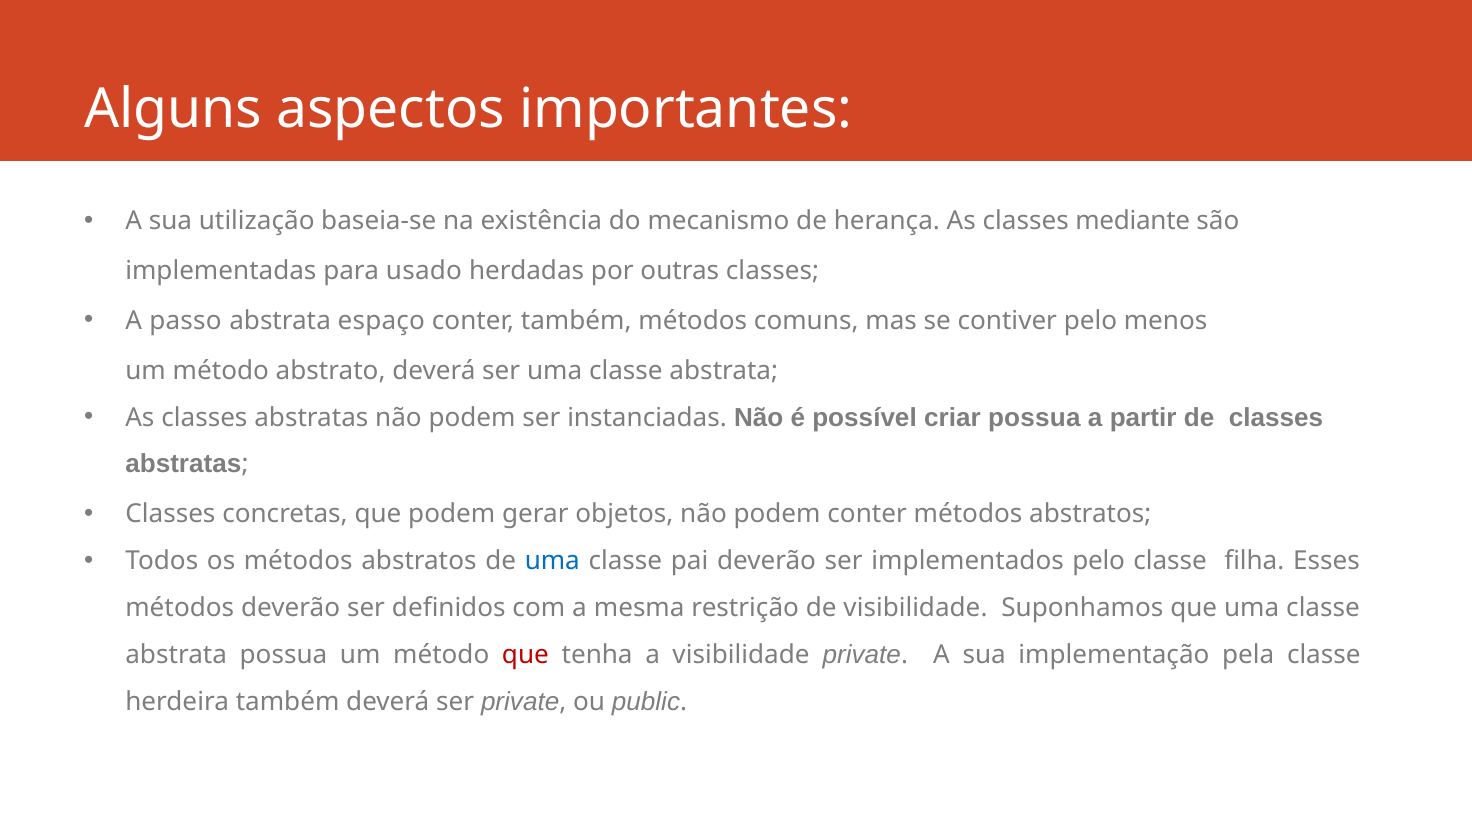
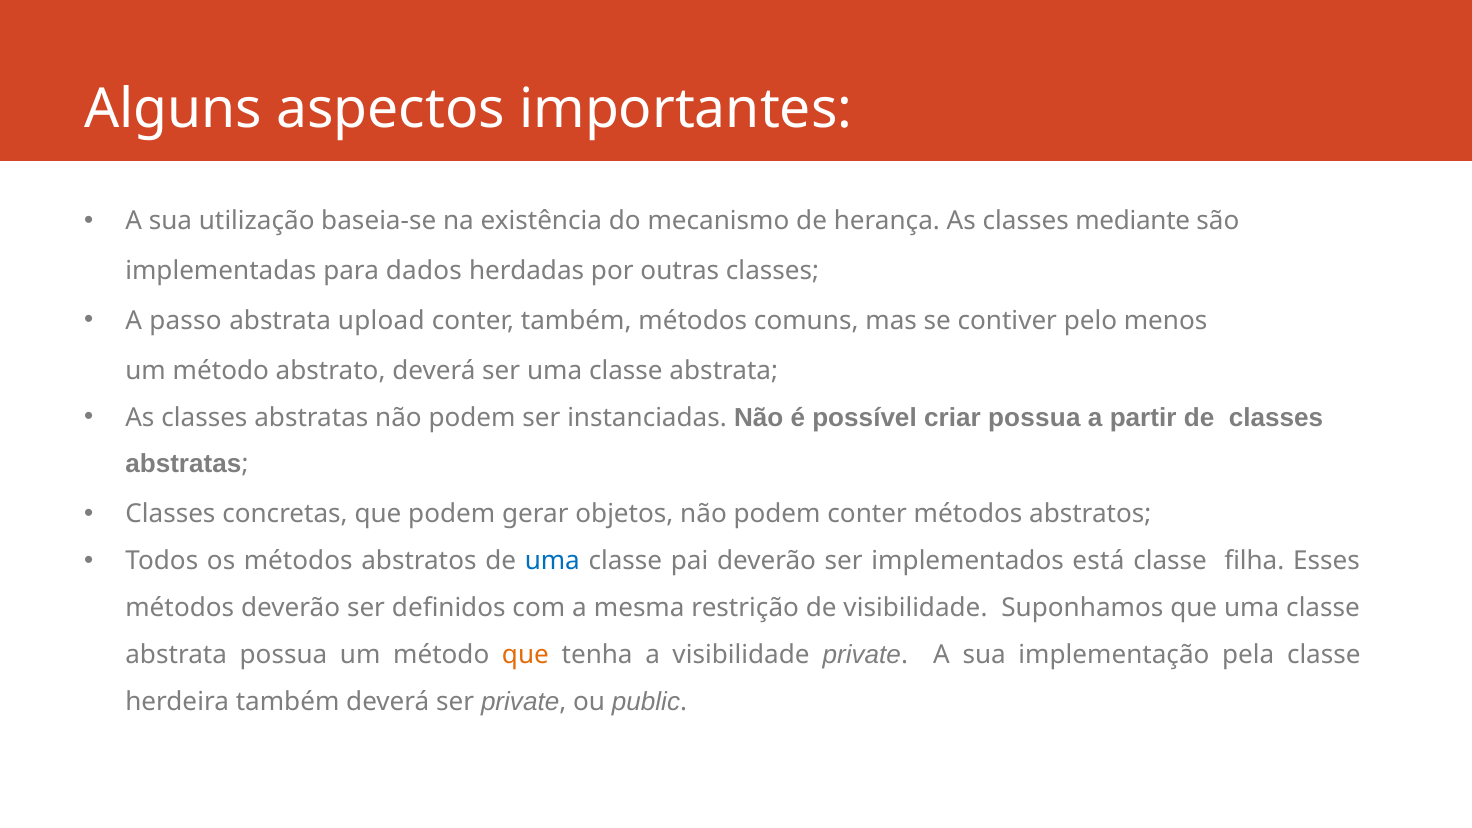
usado: usado -> dados
espaço: espaço -> upload
implementados pelo: pelo -> está
que at (525, 655) colour: red -> orange
